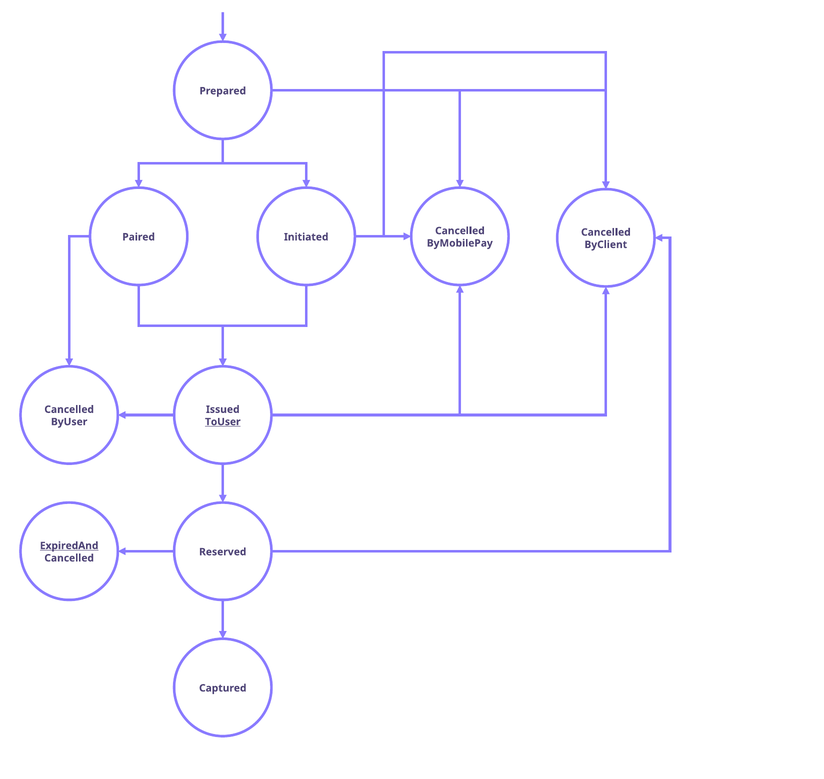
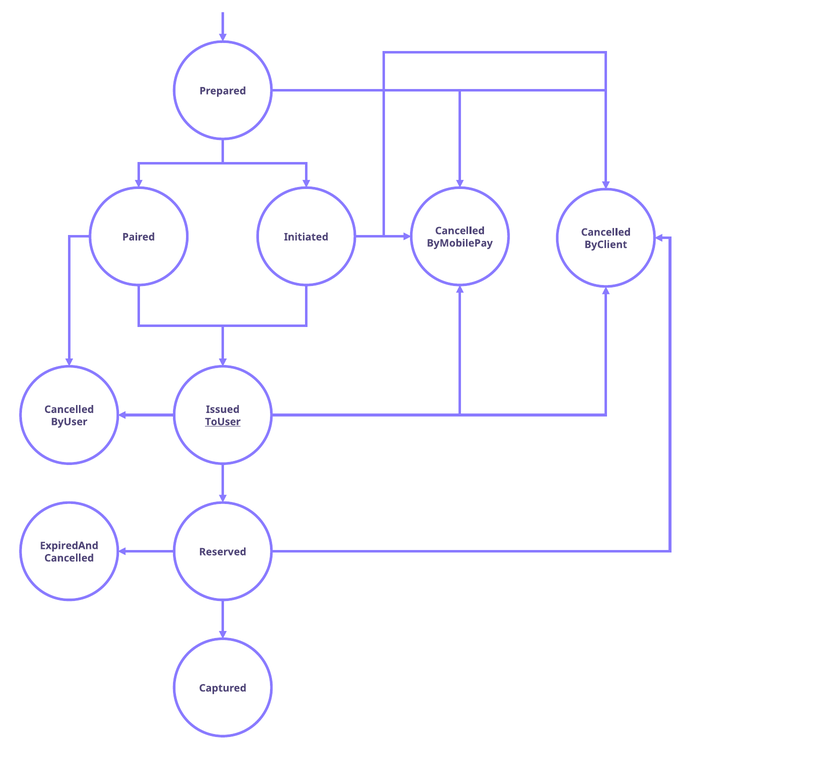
ExpiredAnd underline: present -> none
